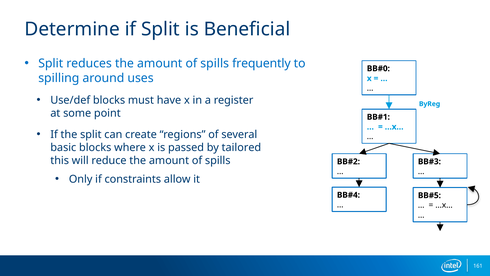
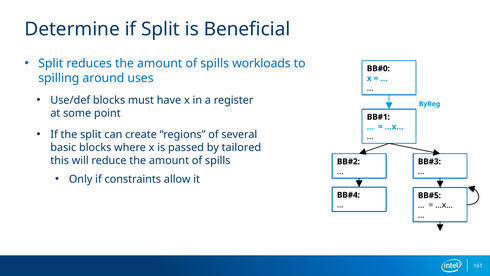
frequently: frequently -> workloads
